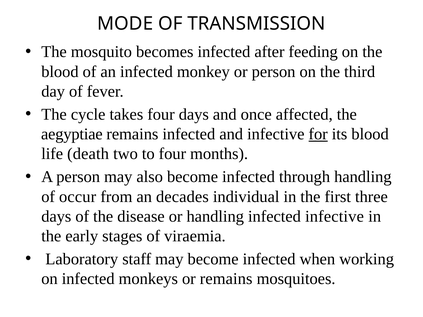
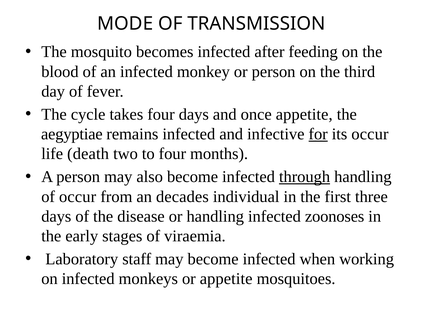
once affected: affected -> appetite
its blood: blood -> occur
through underline: none -> present
infected infective: infective -> zoonoses
or remains: remains -> appetite
